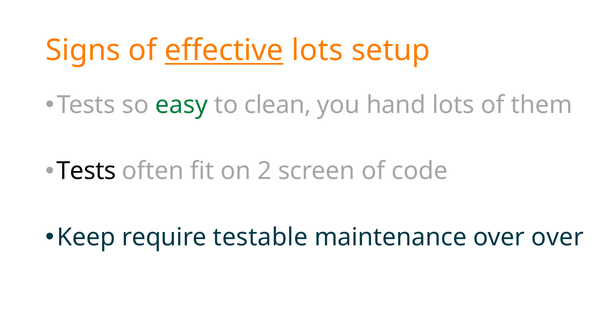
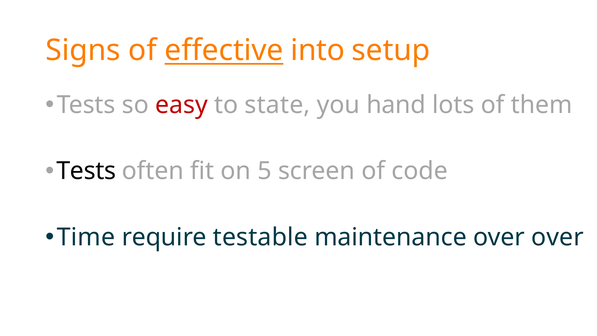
effective lots: lots -> into
easy colour: green -> red
clean: clean -> state
2: 2 -> 5
Keep: Keep -> Time
